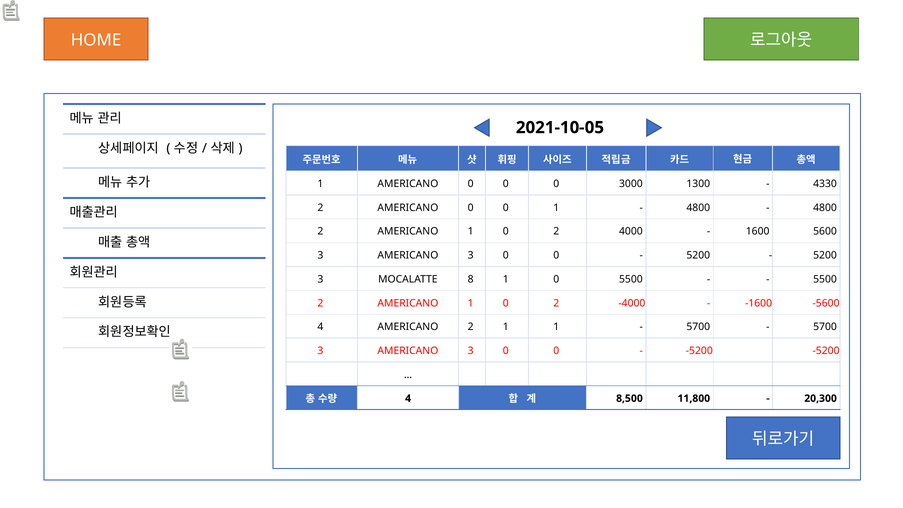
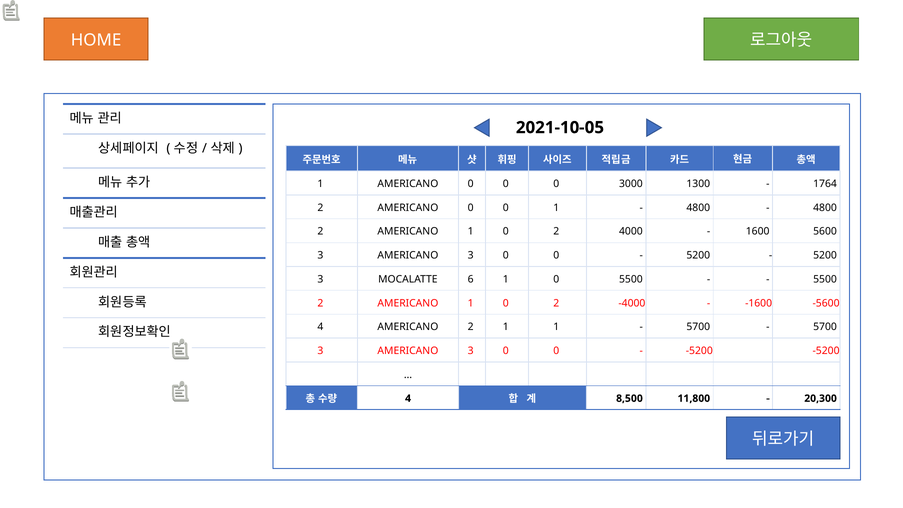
4330: 4330 -> 1764
8: 8 -> 6
